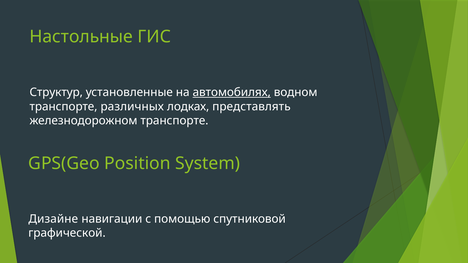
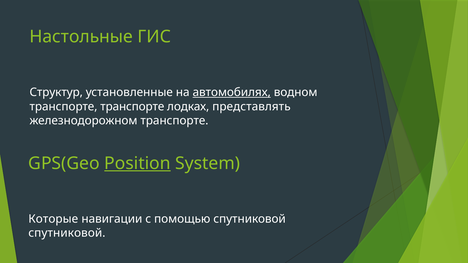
транспорте различных: различных -> транспорте
Position underline: none -> present
Дизайне: Дизайне -> Которые
графической at (67, 233): графической -> спутниковой
